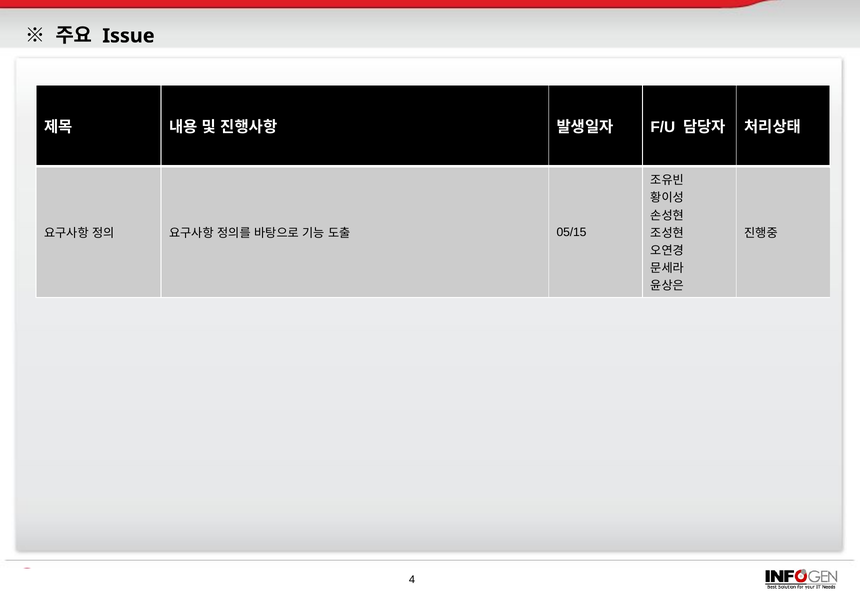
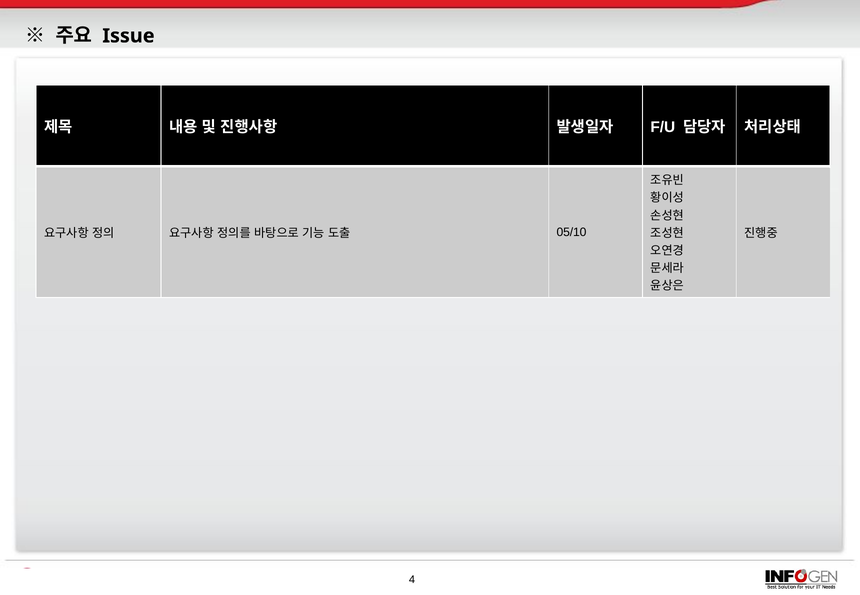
05/15: 05/15 -> 05/10
